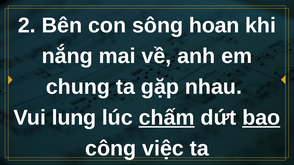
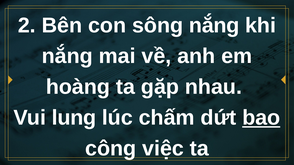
sông hoan: hoan -> nắng
chung: chung -> hoàng
chấm underline: present -> none
